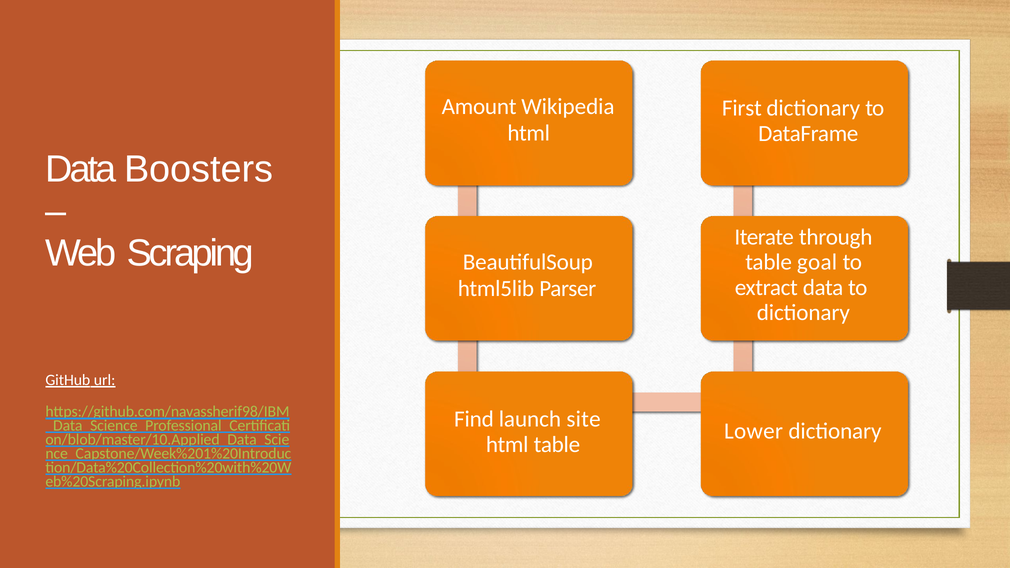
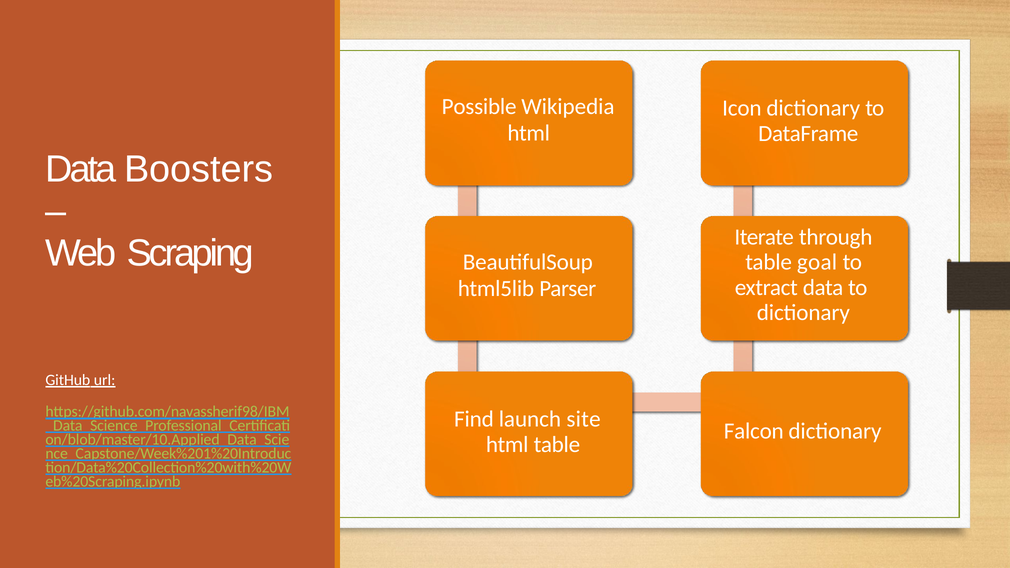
Amount: Amount -> Possible
First: First -> Icon
Lower: Lower -> Falcon
